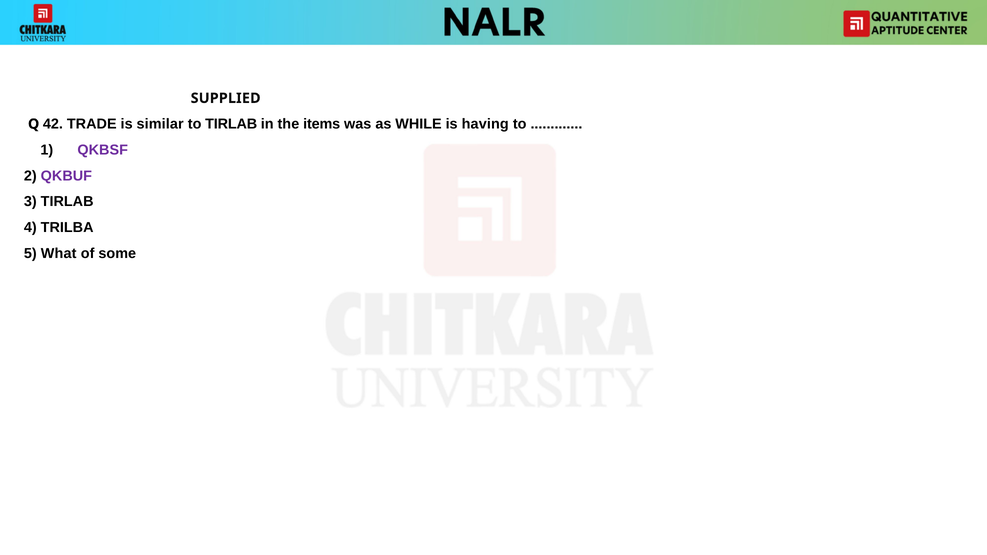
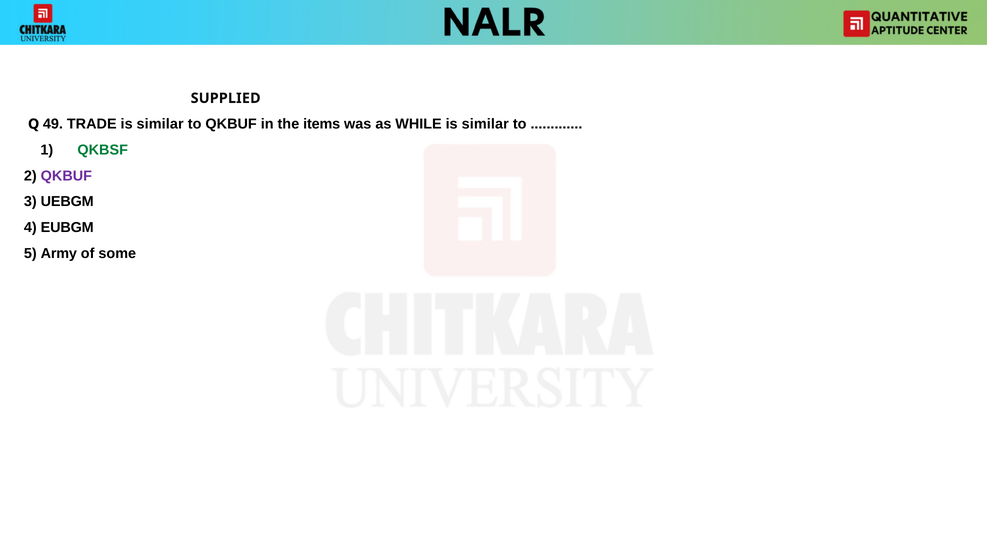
42: 42 -> 49
to TIRLAB: TIRLAB -> QKBUF
having at (485, 124): having -> similar
QKBSF colour: purple -> green
3 TIRLAB: TIRLAB -> UEBGM
TRILBA: TRILBA -> EUBGM
What: What -> Army
